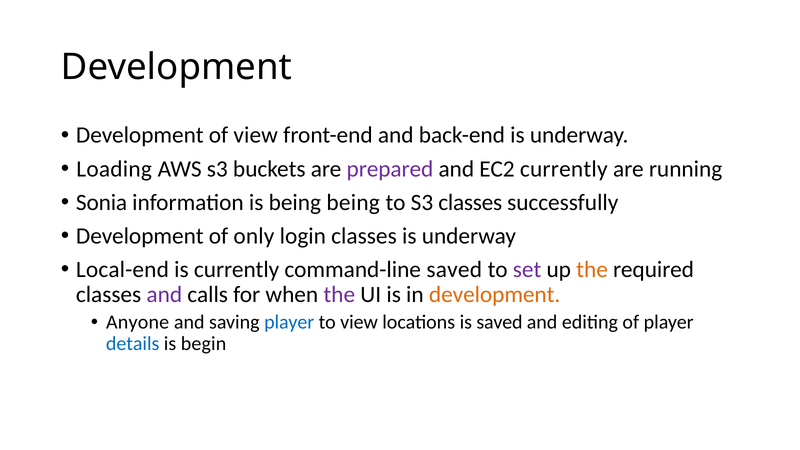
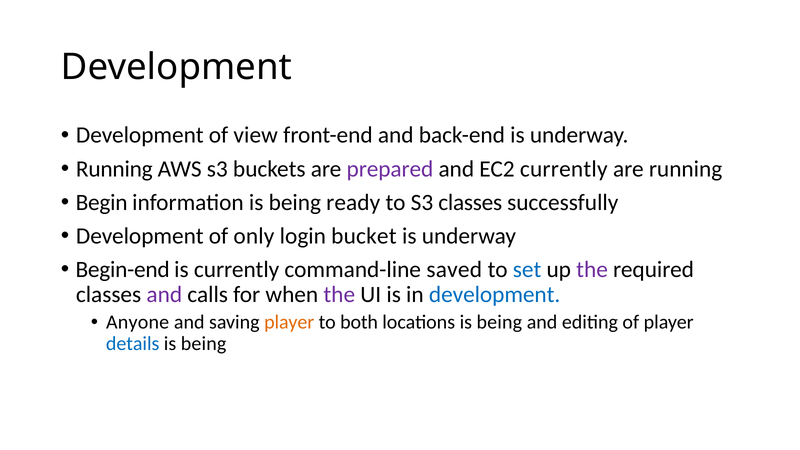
Loading at (114, 169): Loading -> Running
Sonia: Sonia -> Begin
being being: being -> ready
login classes: classes -> bucket
Local-end: Local-end -> Begin-end
set colour: purple -> blue
the at (592, 269) colour: orange -> purple
development at (495, 295) colour: orange -> blue
player at (289, 322) colour: blue -> orange
to view: view -> both
locations is saved: saved -> being
begin at (204, 344): begin -> being
